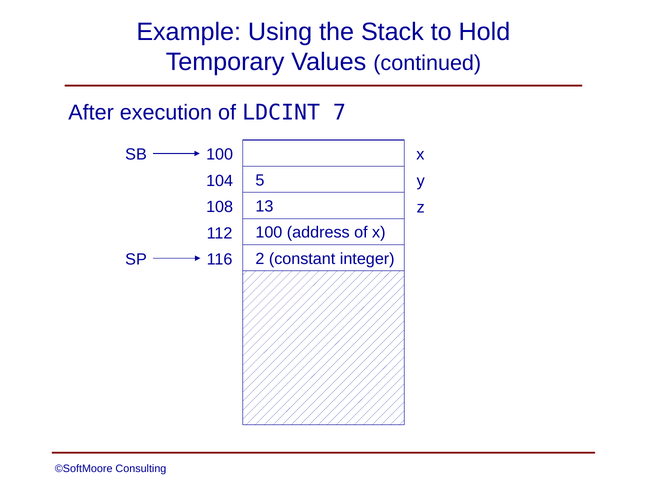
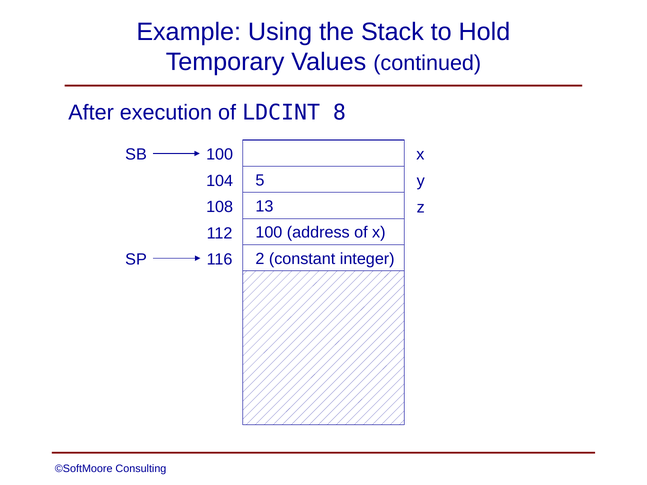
7: 7 -> 8
